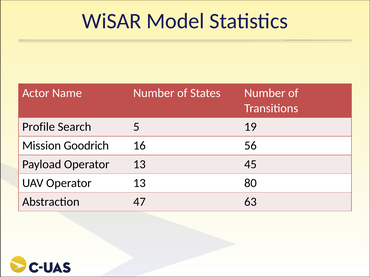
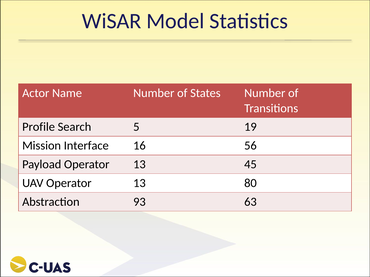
Goodrich: Goodrich -> Interface
47: 47 -> 93
